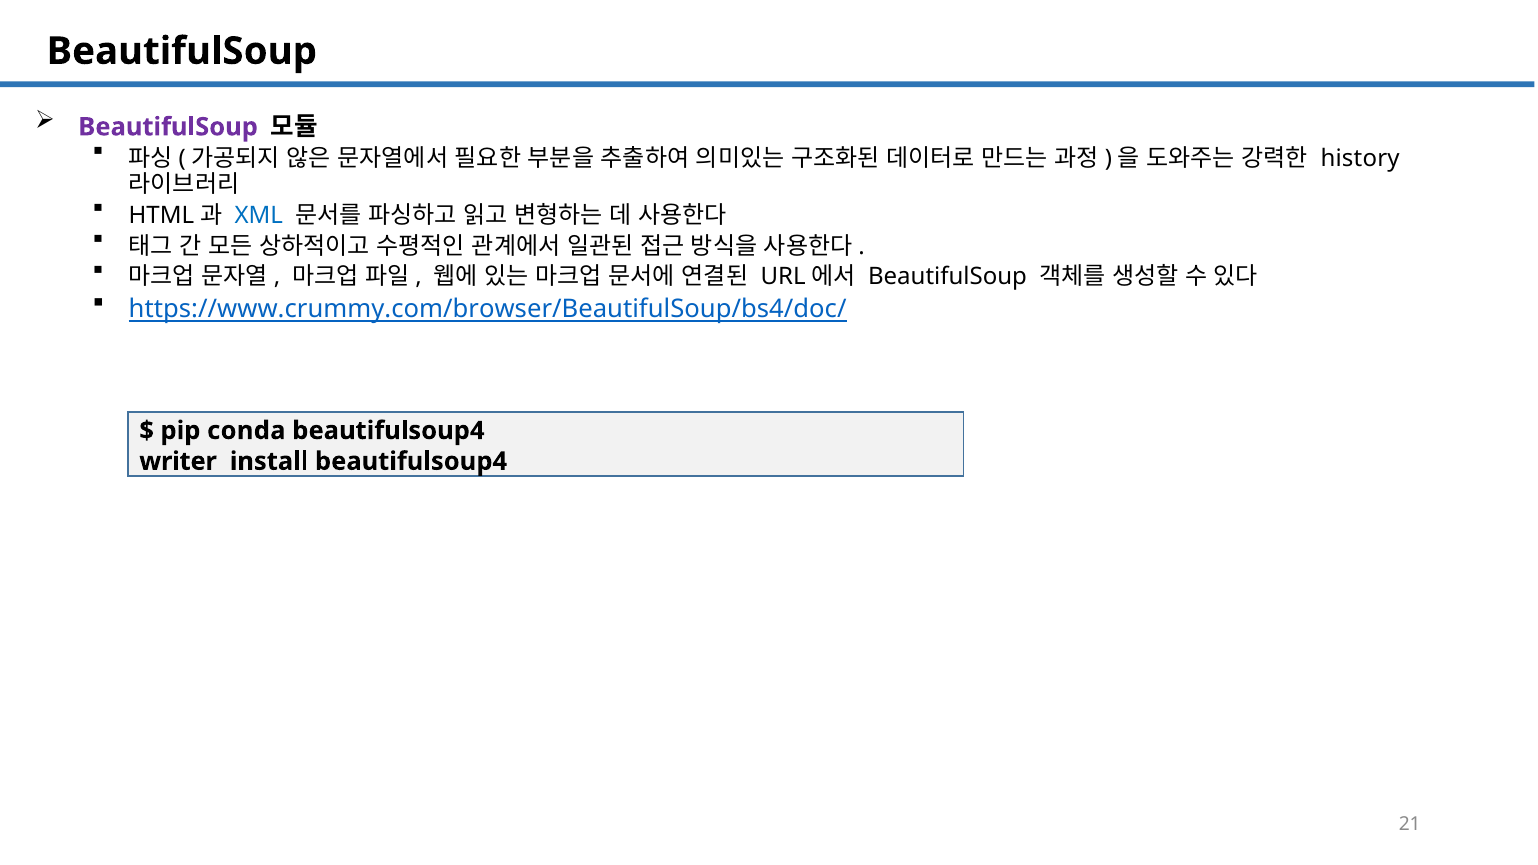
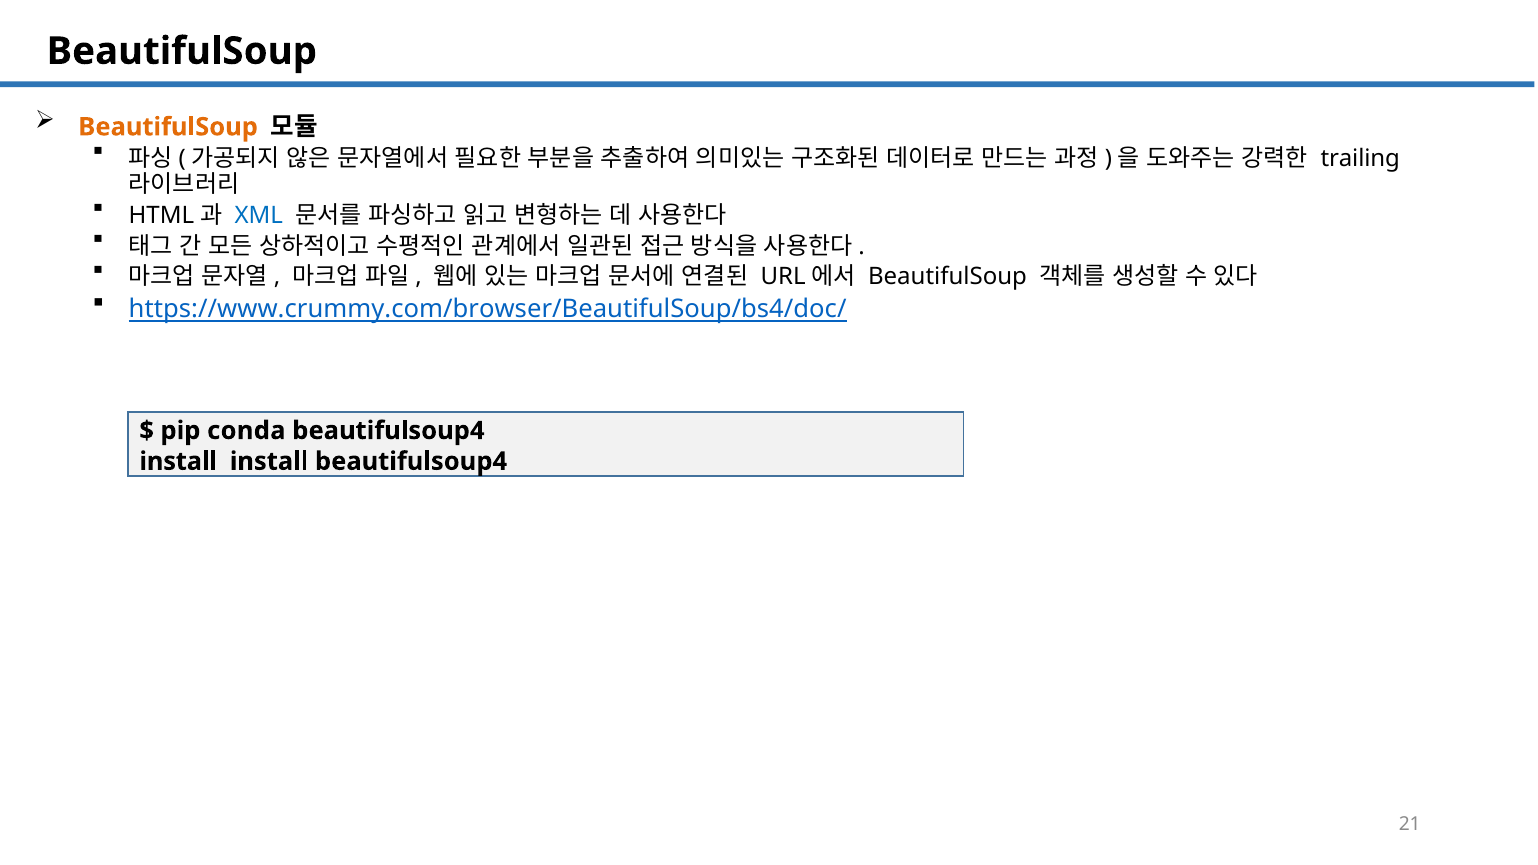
BeautifulSoup at (168, 127) colour: purple -> orange
history: history -> trailing
writer at (178, 461): writer -> install
